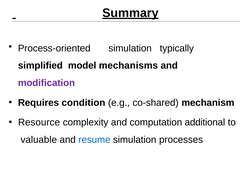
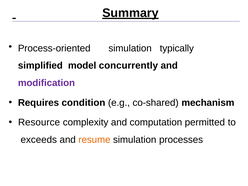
mechanisms: mechanisms -> concurrently
additional: additional -> permitted
valuable: valuable -> exceeds
resume colour: blue -> orange
